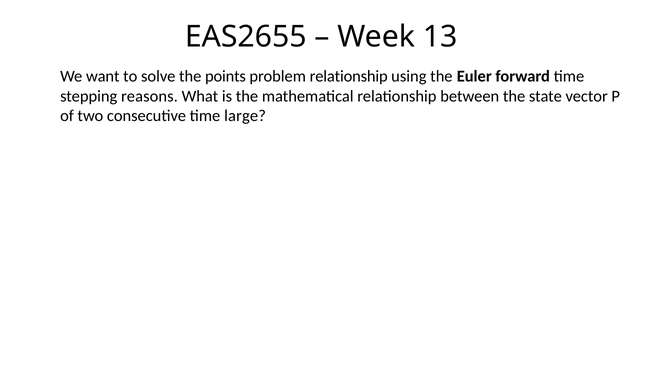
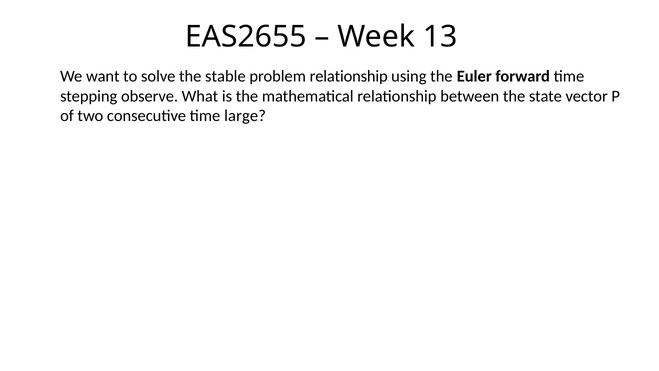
points: points -> stable
reasons: reasons -> observe
